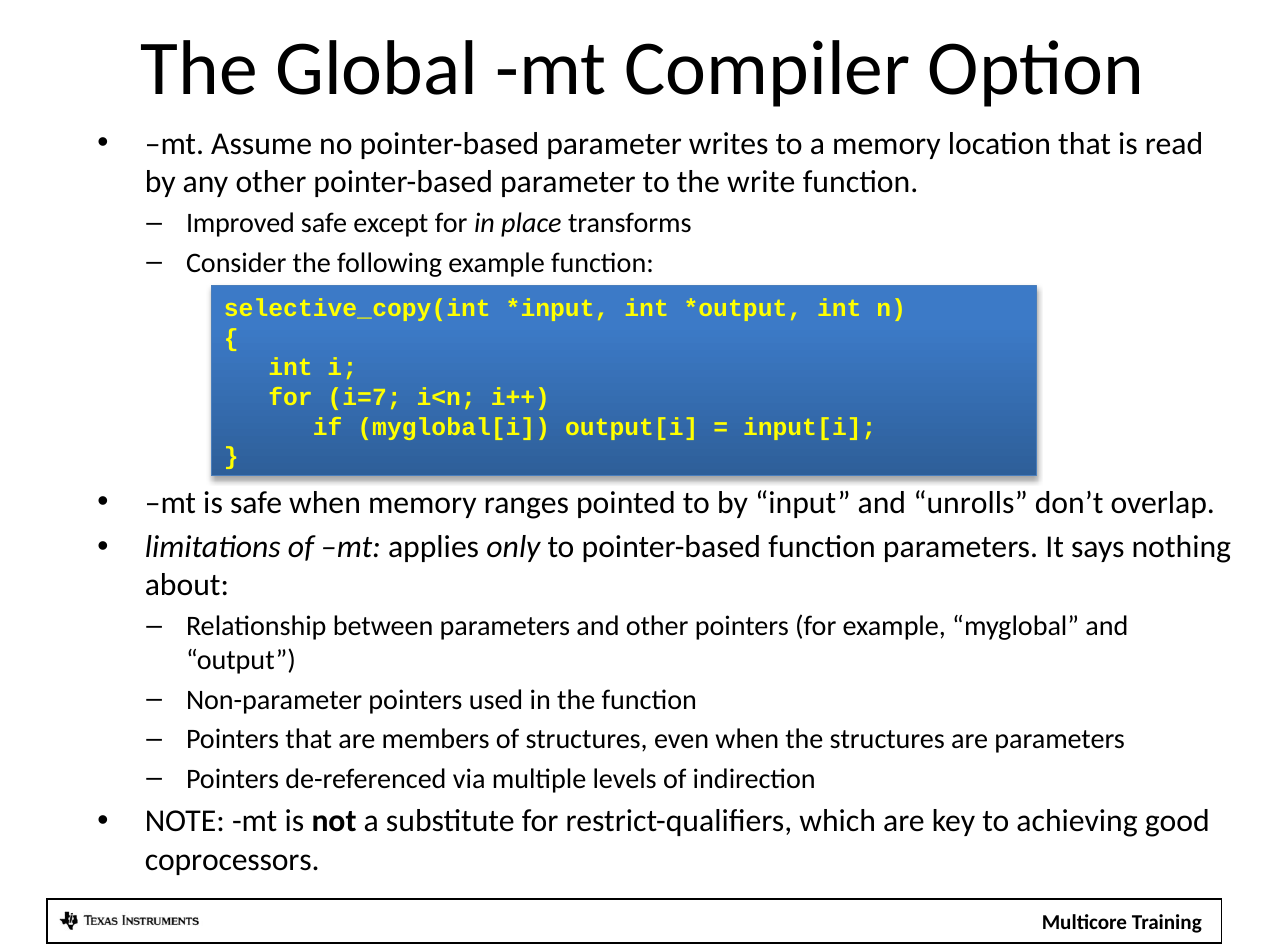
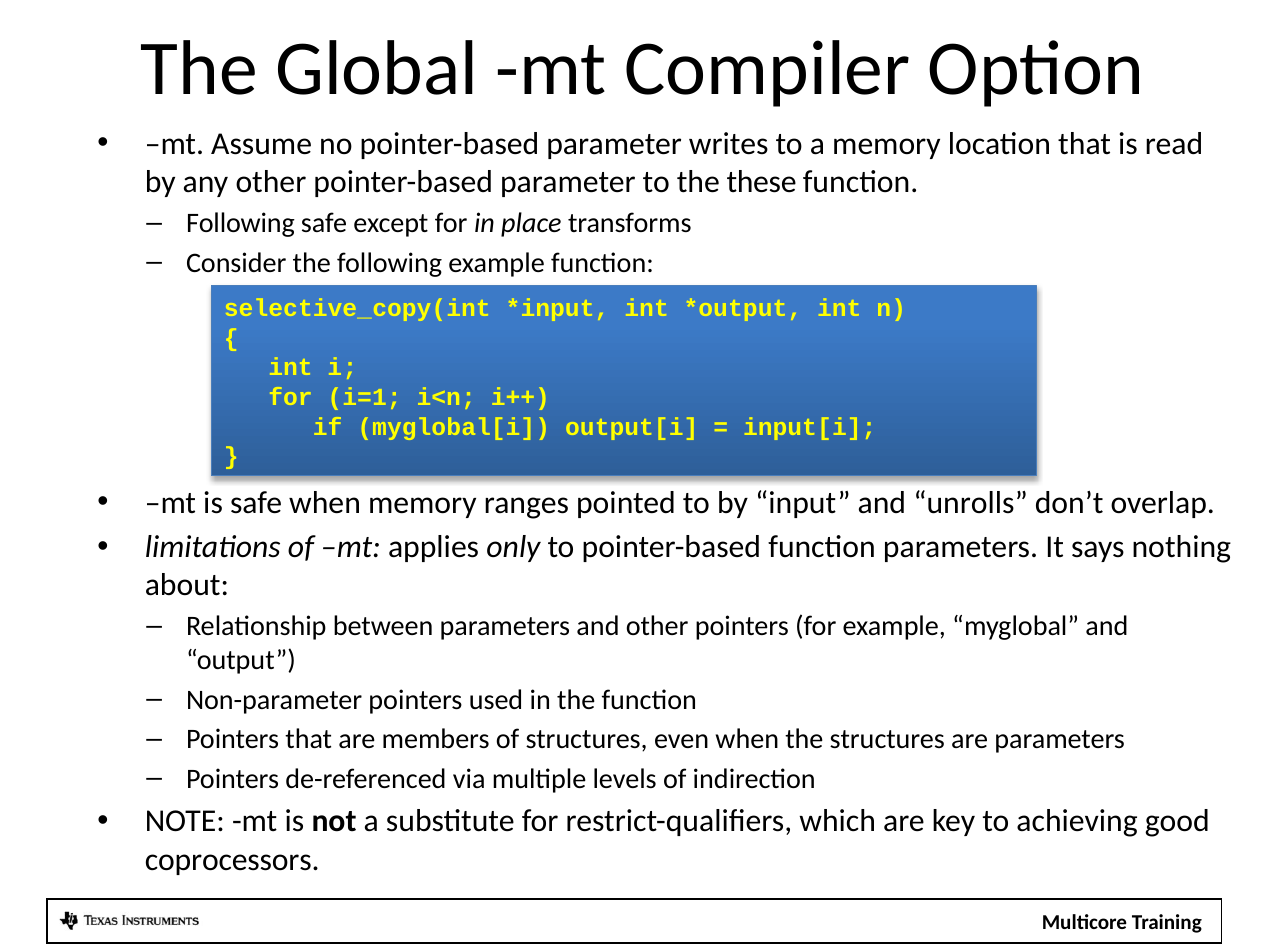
write: write -> these
Improved at (240, 223): Improved -> Following
i=7: i=7 -> i=1
